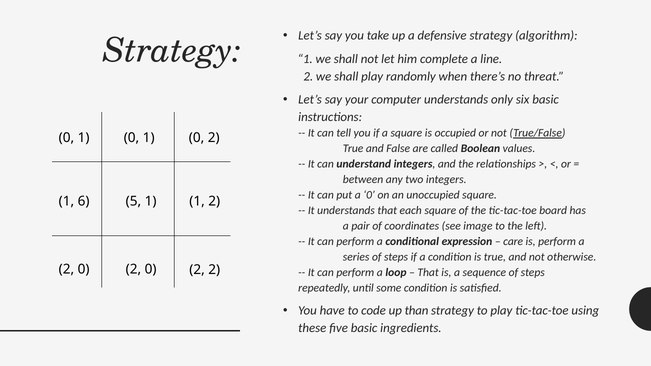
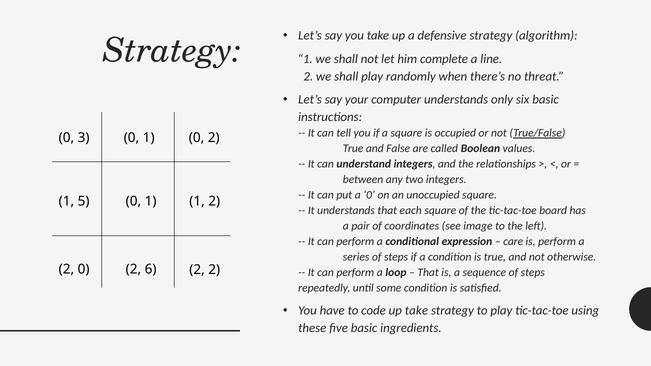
1 at (84, 138): 1 -> 3
6: 6 -> 5
5 at (133, 202): 5 -> 0
0 at (151, 269): 0 -> 6
up than: than -> take
